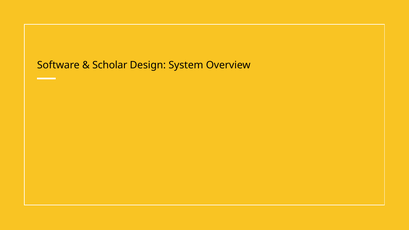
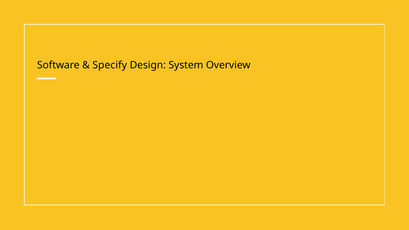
Scholar: Scholar -> Specify
